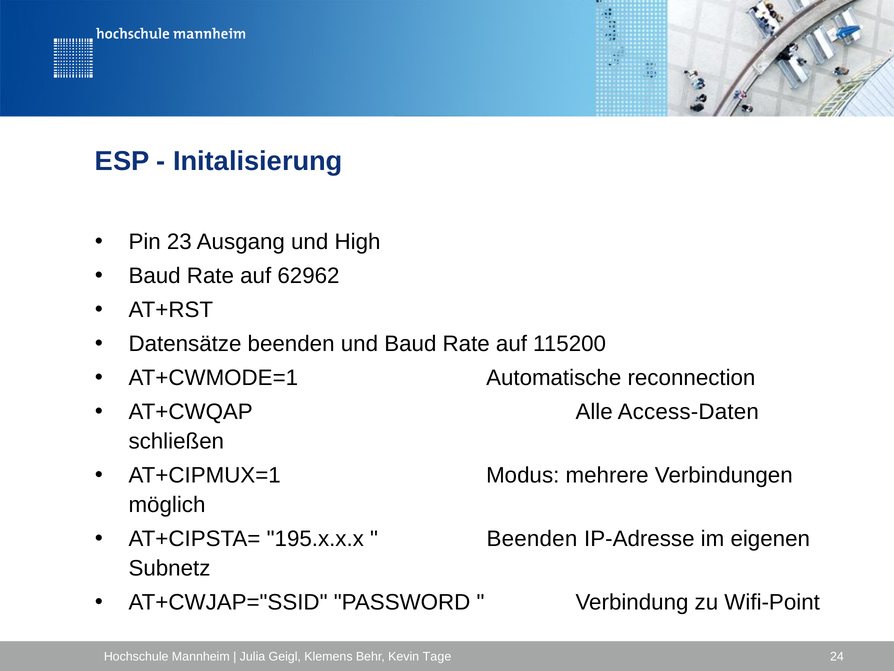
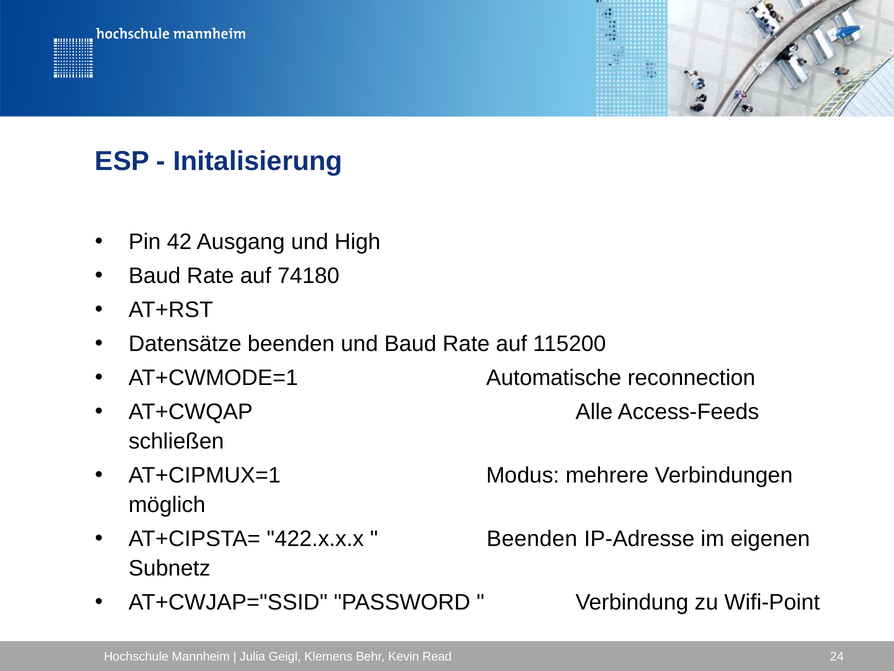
23: 23 -> 42
62962: 62962 -> 74180
Access-Daten: Access-Daten -> Access-Feeds
195.x.x.x: 195.x.x.x -> 422.x.x.x
Tage: Tage -> Read
